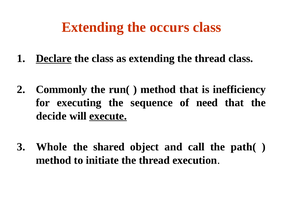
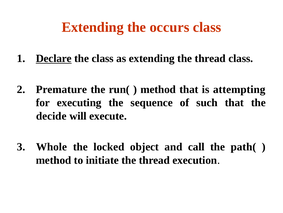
Commonly: Commonly -> Premature
inefficiency: inefficiency -> attempting
need: need -> such
execute underline: present -> none
shared: shared -> locked
